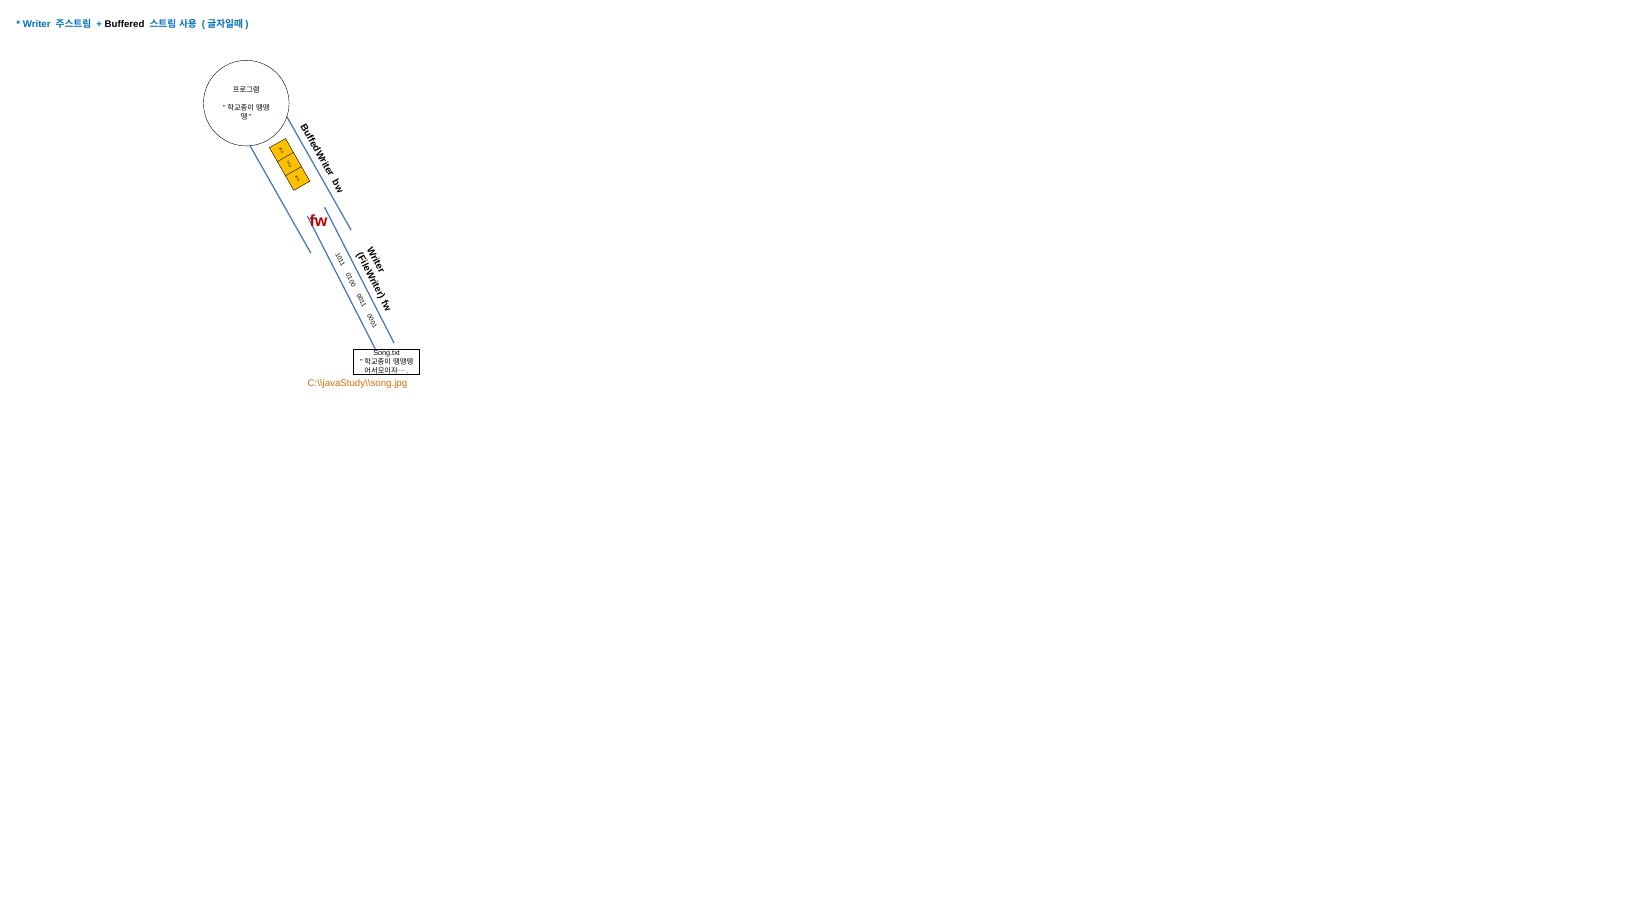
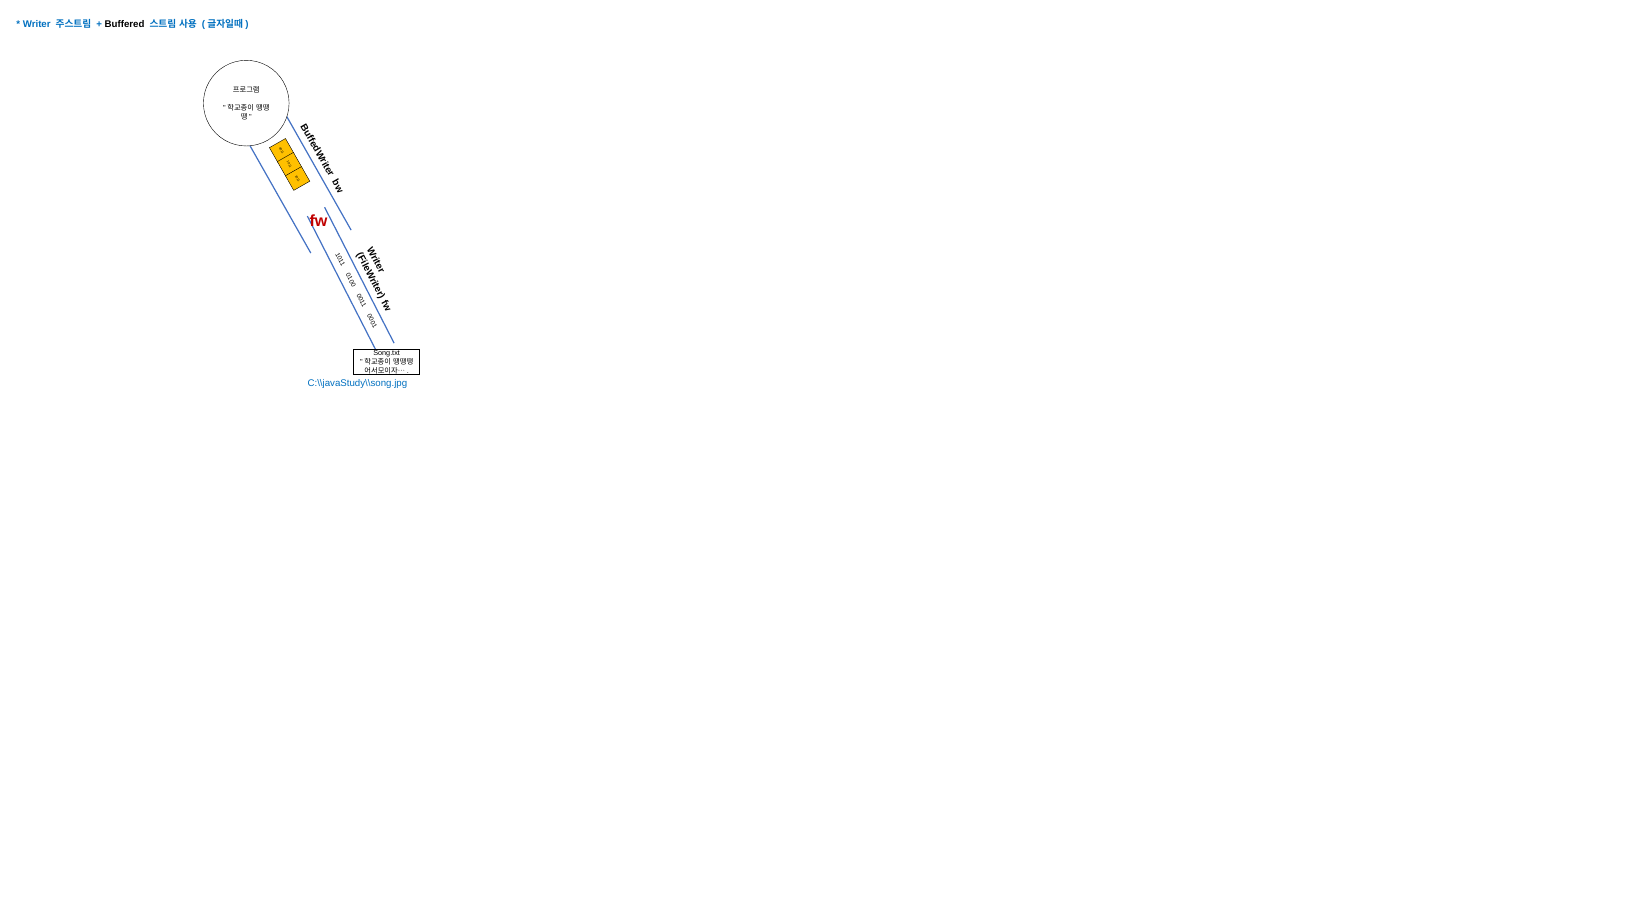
C:\\javaStudy\\song.jpg colour: orange -> blue
